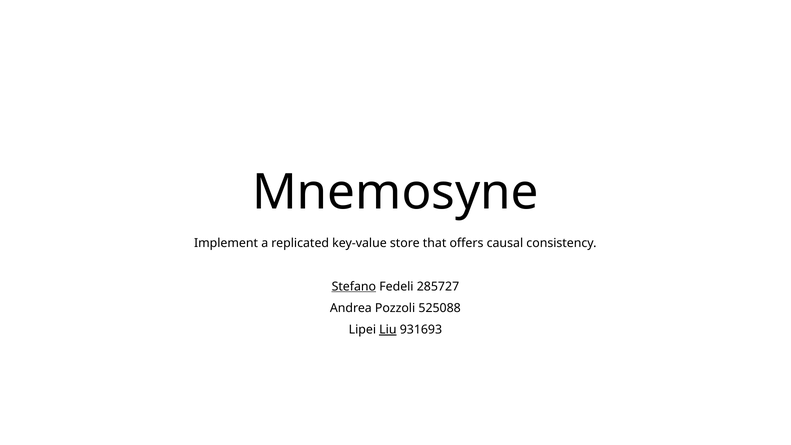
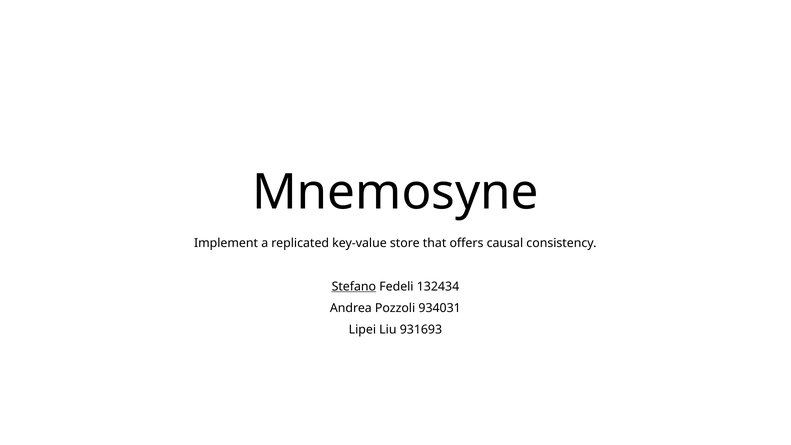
285727: 285727 -> 132434
525088: 525088 -> 934031
Liu underline: present -> none
